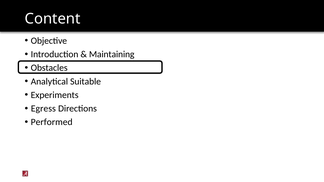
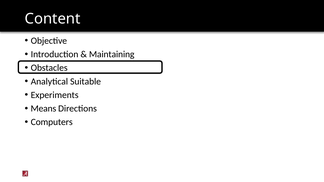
Egress: Egress -> Means
Performed: Performed -> Computers
